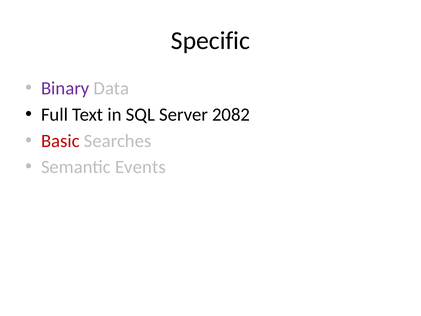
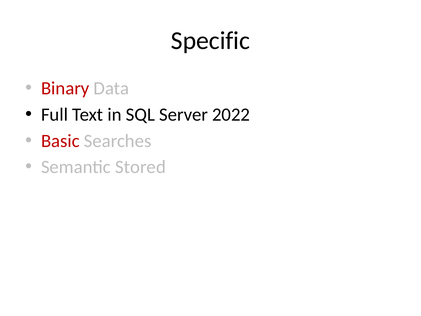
Binary colour: purple -> red
2082: 2082 -> 2022
Events: Events -> Stored
